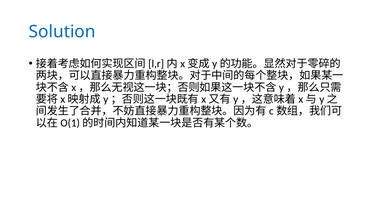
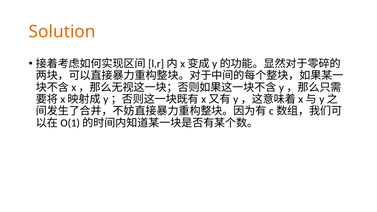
Solution colour: blue -> orange
